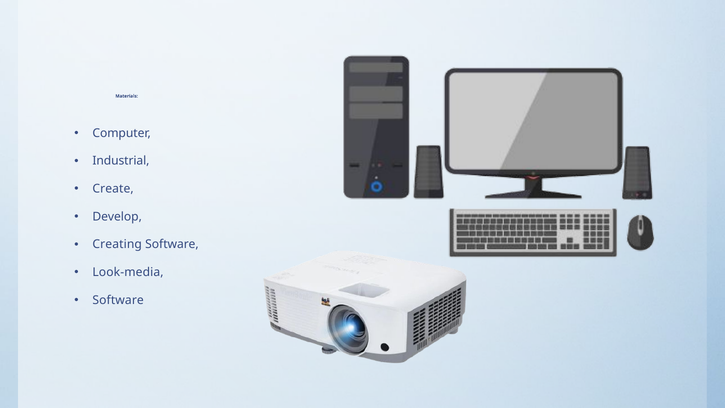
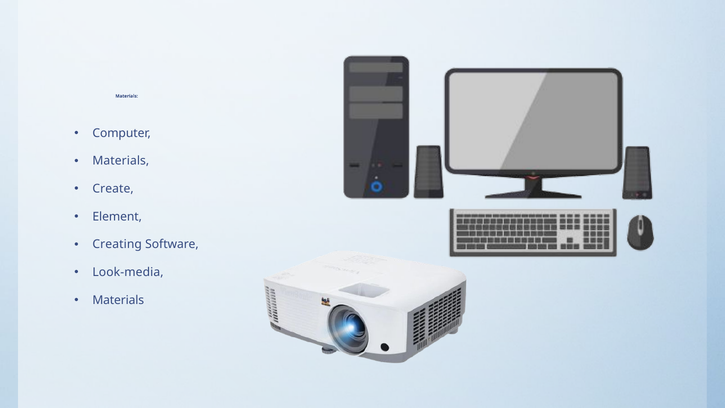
Industrial at (121, 161): Industrial -> Materials
Develop: Develop -> Element
Software at (118, 300): Software -> Materials
